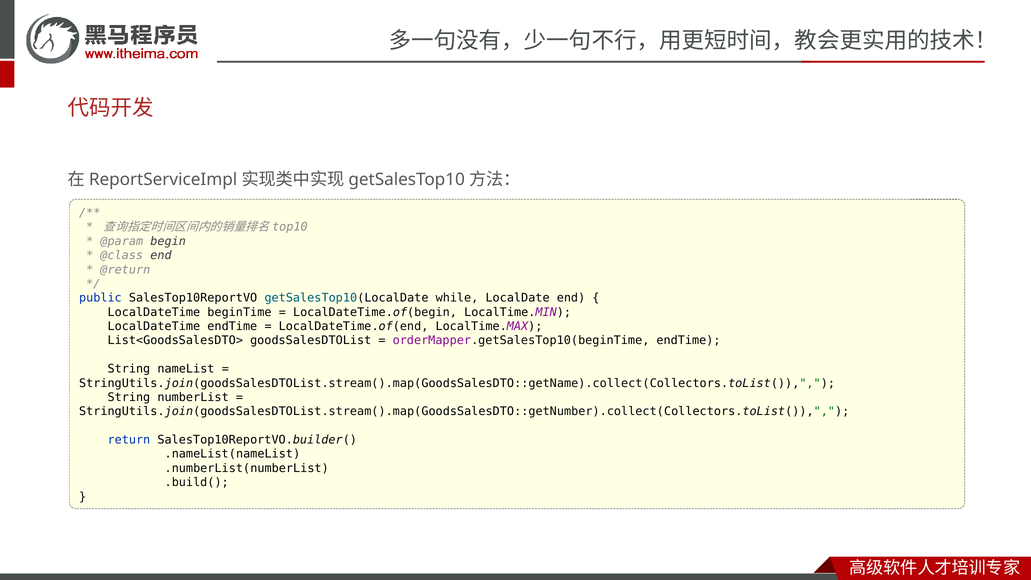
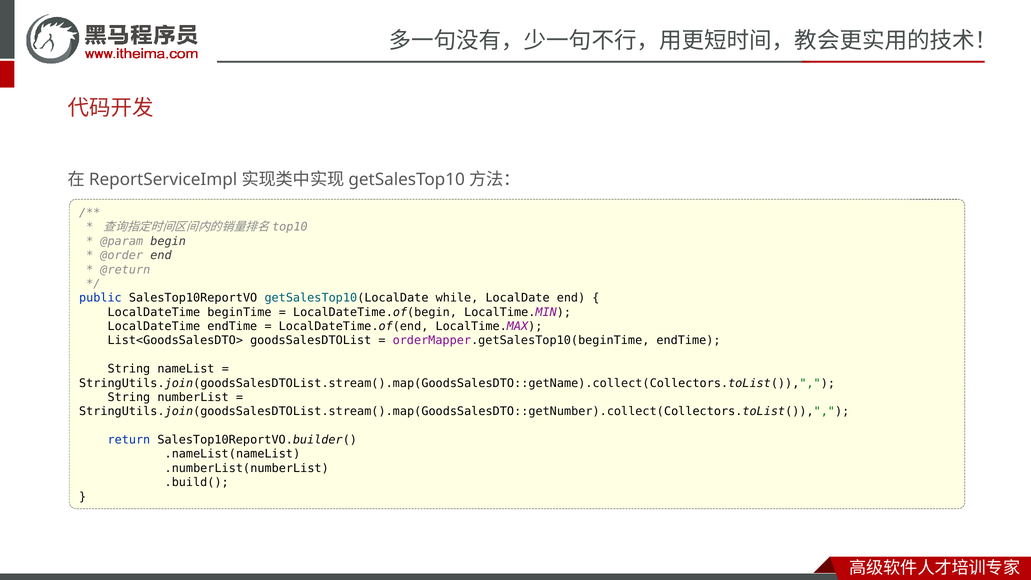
@class: @class -> @order
